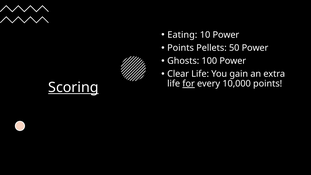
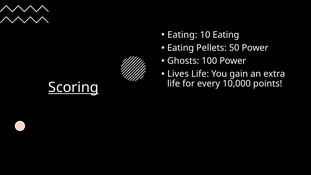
10 Power: Power -> Eating
Points at (181, 48): Points -> Eating
Clear: Clear -> Lives
for underline: present -> none
